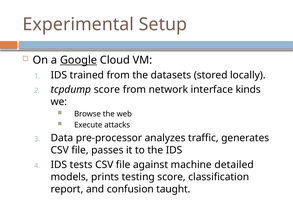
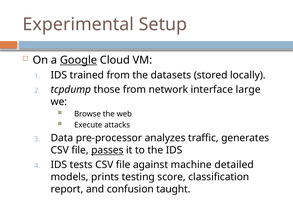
tcpdump score: score -> those
kinds: kinds -> large
passes underline: none -> present
